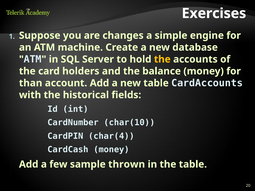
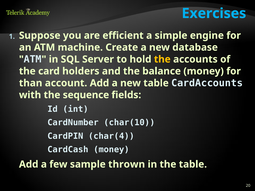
Exercises colour: white -> light blue
changes: changes -> efficient
historical: historical -> sequence
